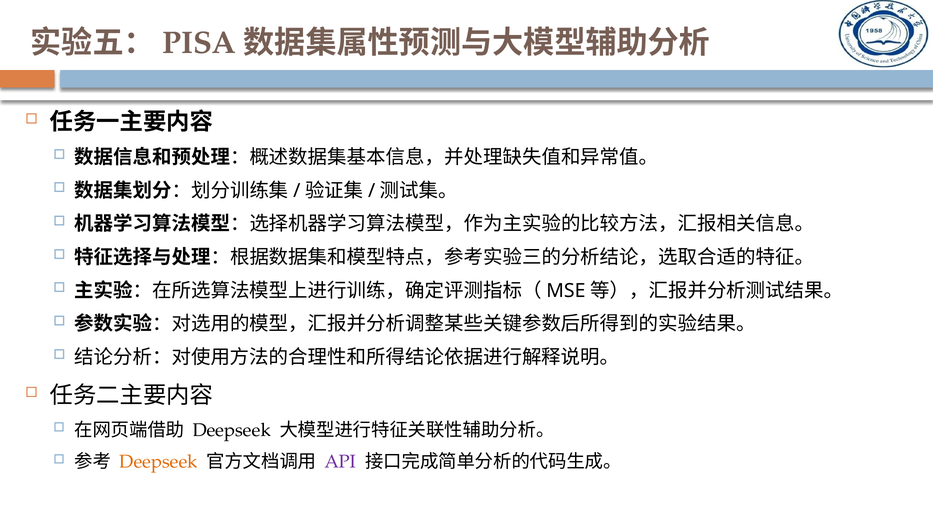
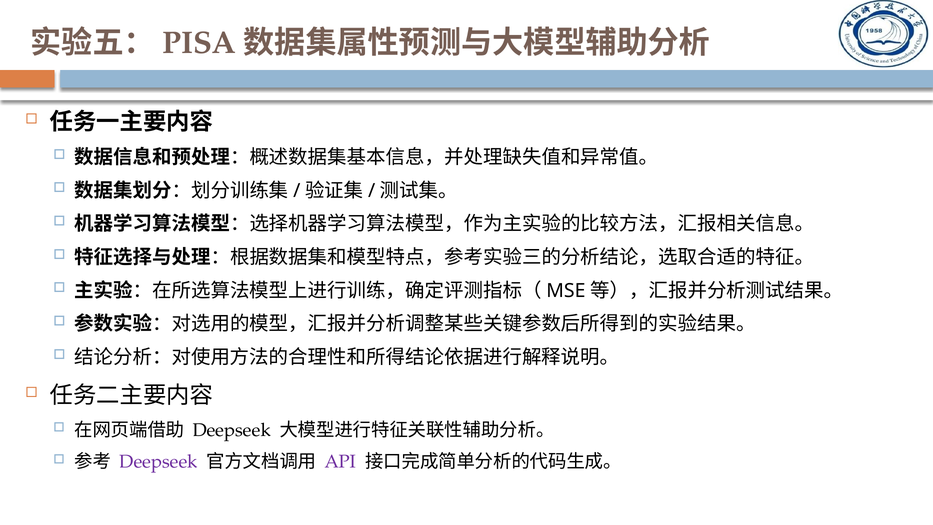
Deepseek at (158, 462) colour: orange -> purple
